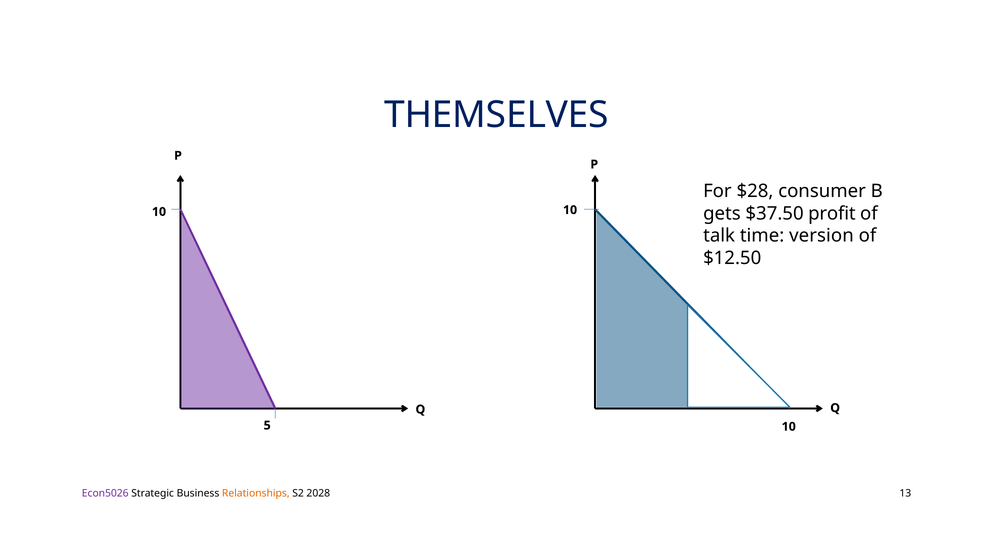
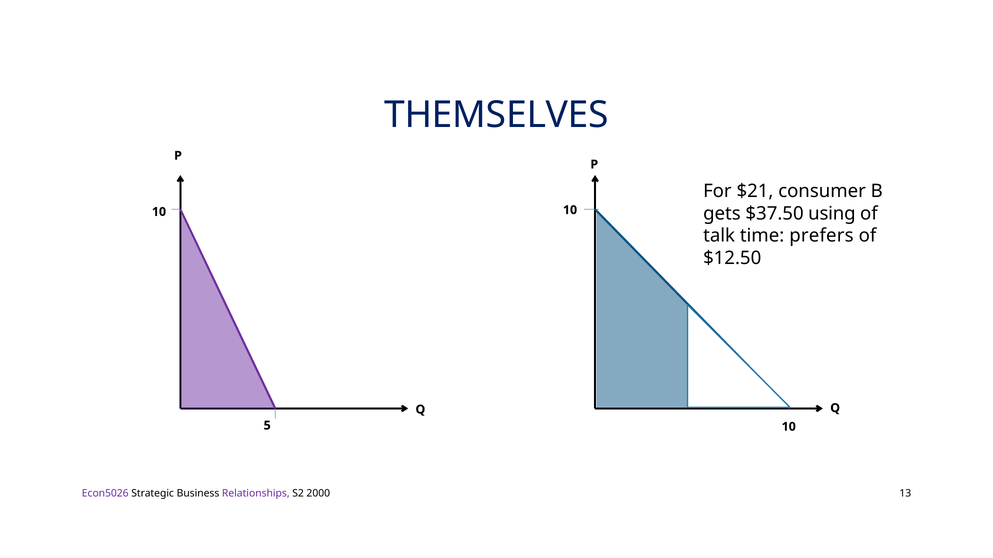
$28: $28 -> $21
profit: profit -> using
version: version -> prefers
Relationships colour: orange -> purple
2028: 2028 -> 2000
